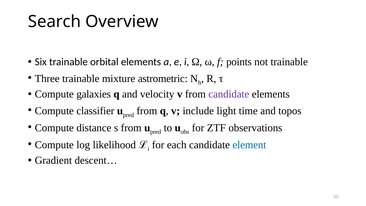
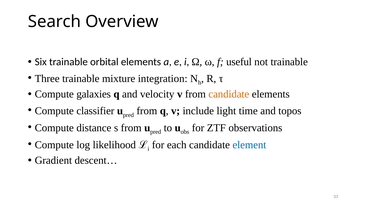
points: points -> useful
astrometric: astrometric -> integration
candidate at (229, 94) colour: purple -> orange
